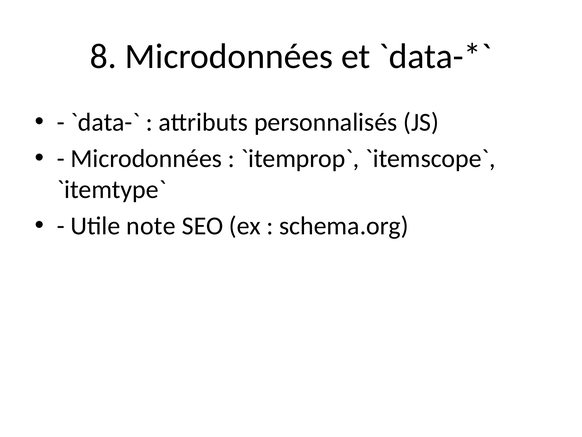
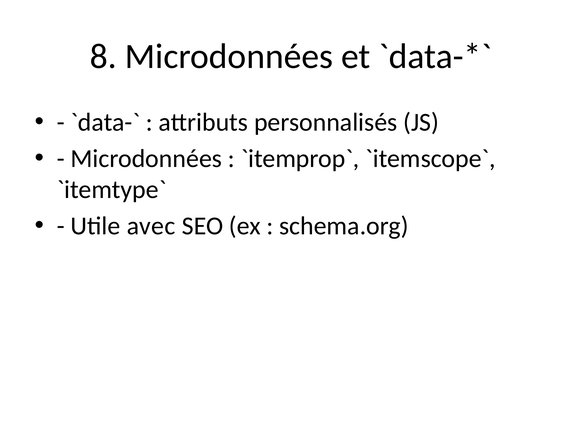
note: note -> avec
